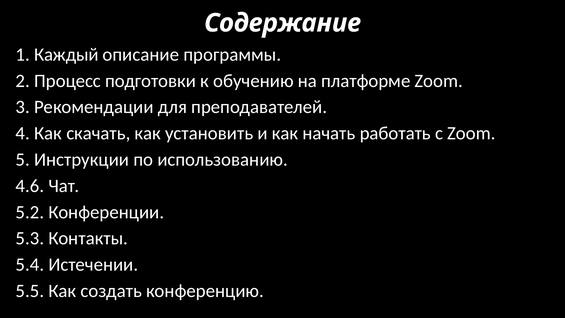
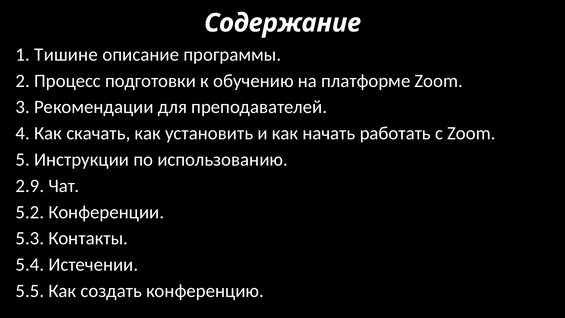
Каждый: Каждый -> Тишине
4.6: 4.6 -> 2.9
